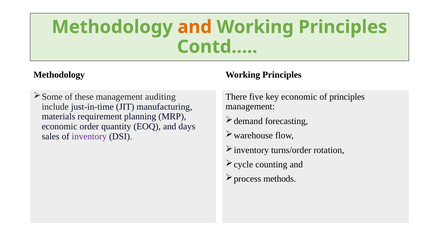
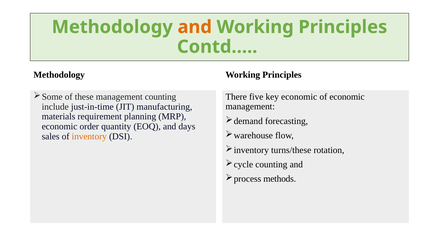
management auditing: auditing -> counting
of principles: principles -> economic
inventory colour: purple -> orange
turns/order: turns/order -> turns/these
